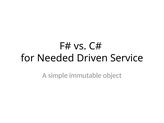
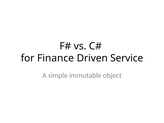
Needed: Needed -> Finance
